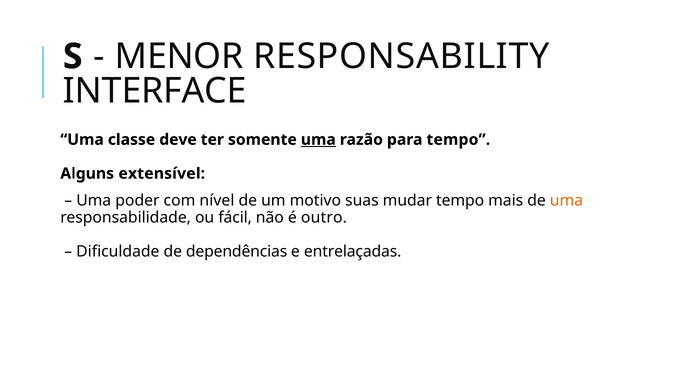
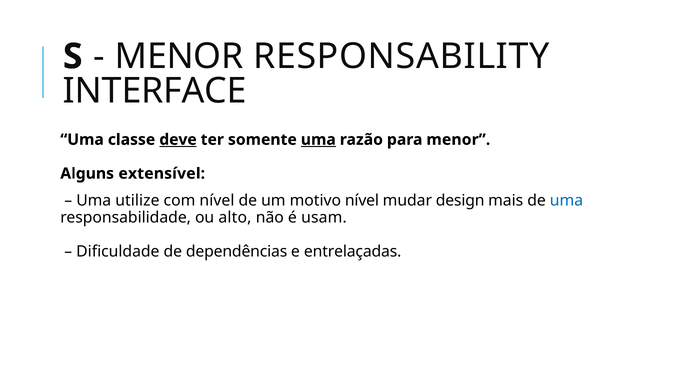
deve underline: none -> present
para tempo: tempo -> menor
poder: poder -> utilize
motivo suas: suas -> nível
mudar tempo: tempo -> design
uma at (566, 201) colour: orange -> blue
fácil: fácil -> alto
outro: outro -> usam
